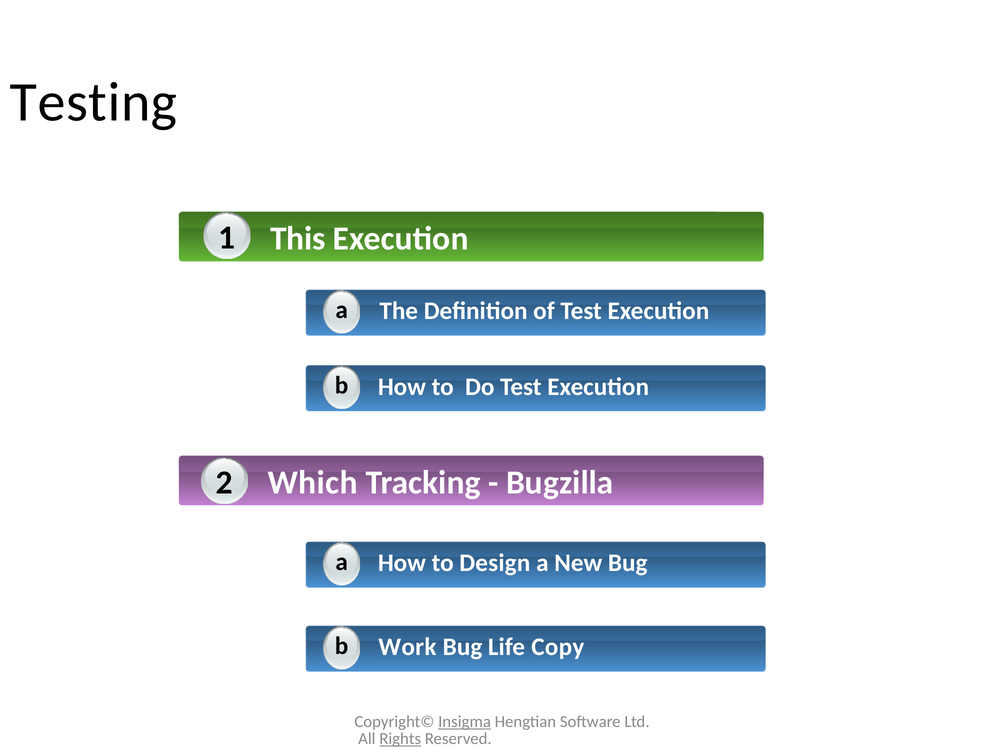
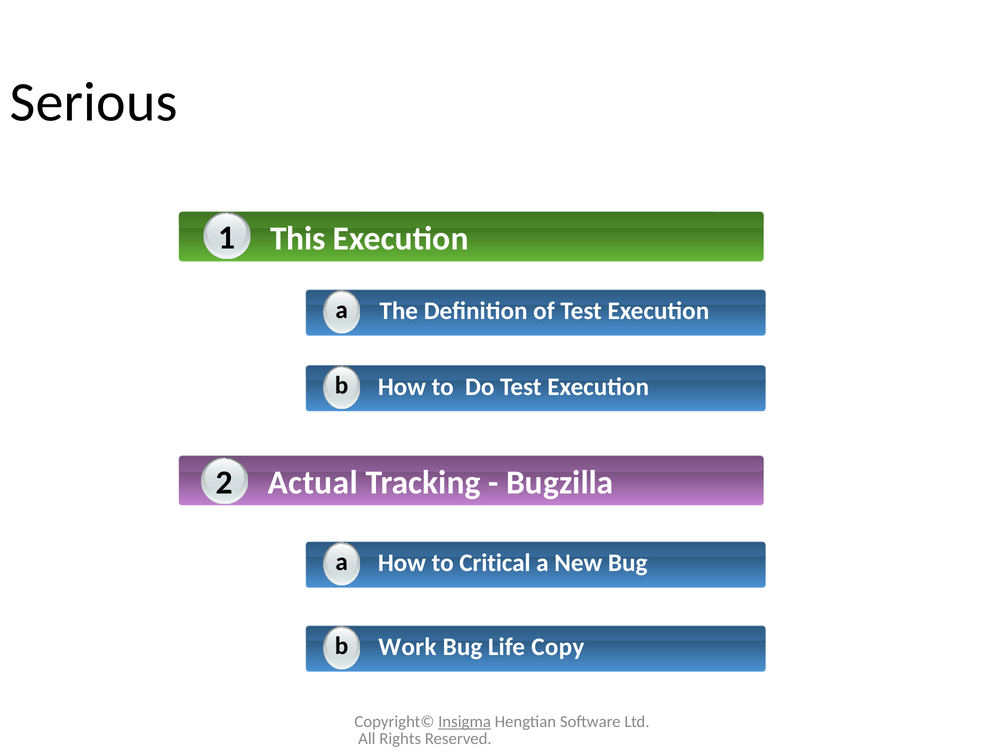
Testing: Testing -> Serious
Which: Which -> Actual
Design: Design -> Critical
Rights underline: present -> none
